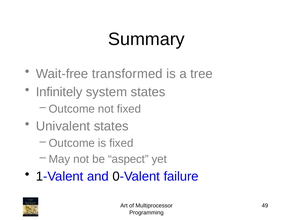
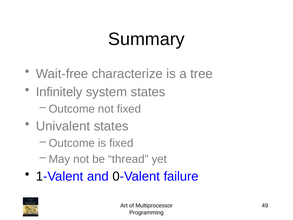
transformed: transformed -> characterize
aspect: aspect -> thread
